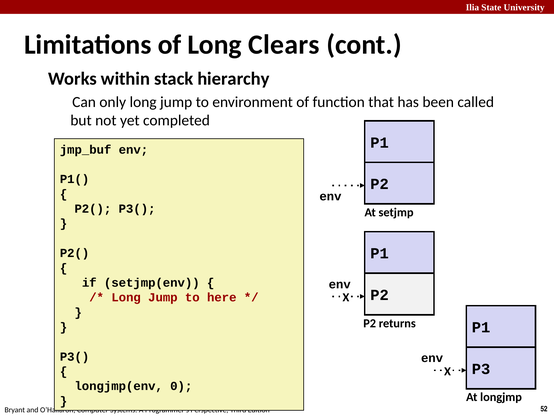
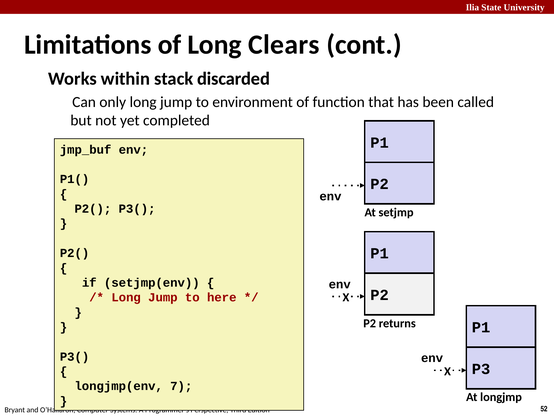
hierarchy: hierarchy -> discarded
0: 0 -> 7
